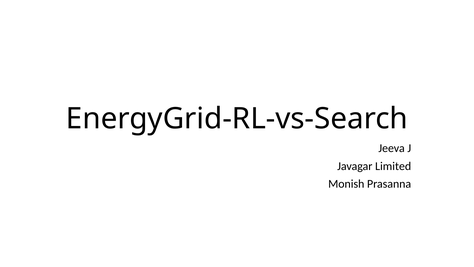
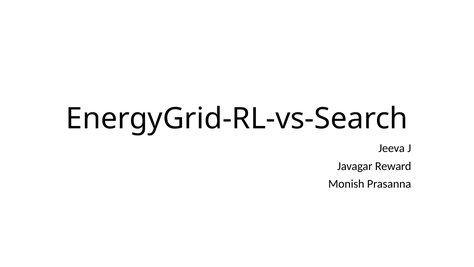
Limited: Limited -> Reward
